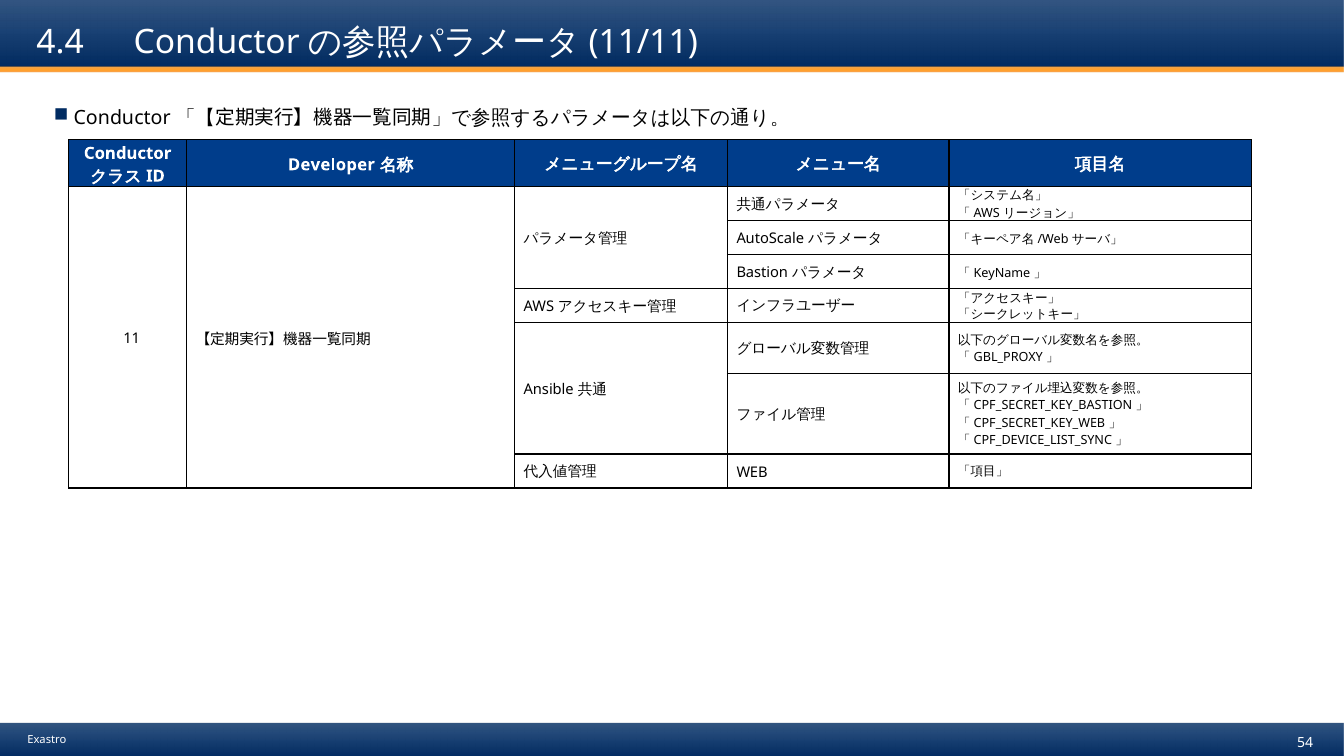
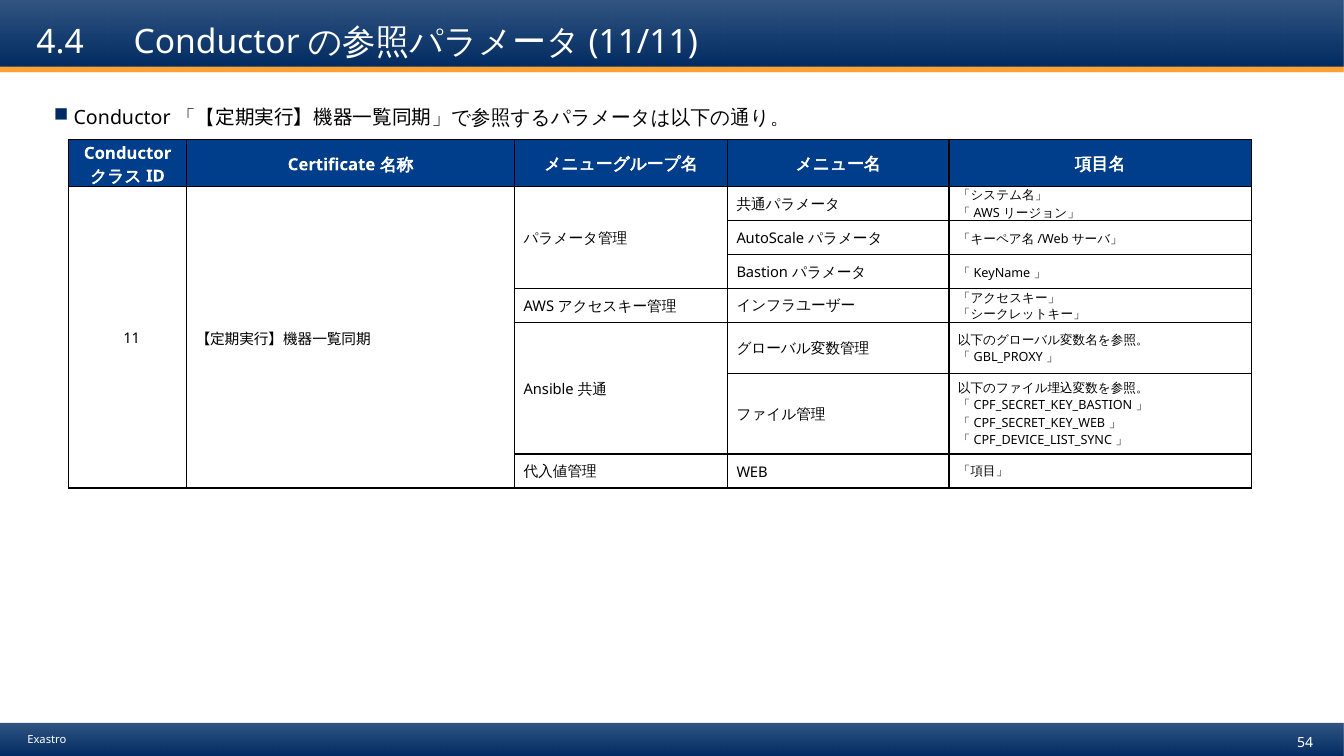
Developer: Developer -> Certificate
